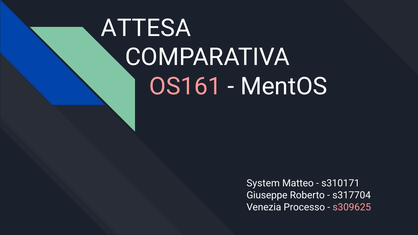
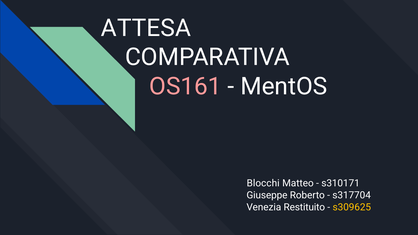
System: System -> Blocchi
Processo: Processo -> Restituito
s309625 colour: pink -> yellow
